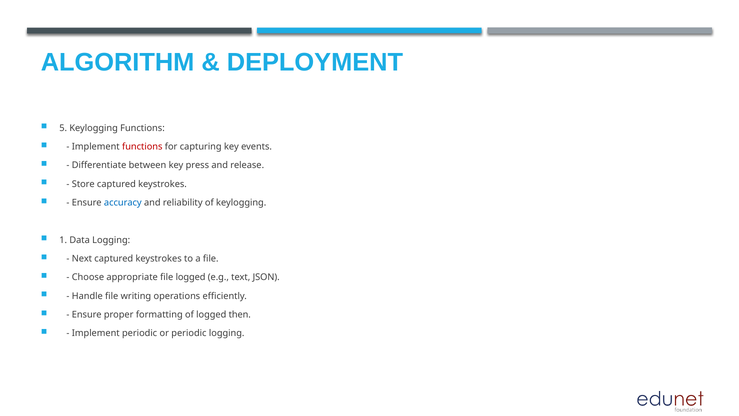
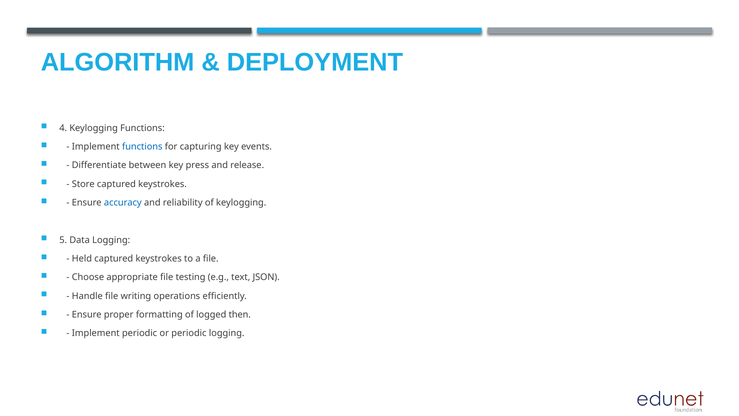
5: 5 -> 4
functions at (142, 147) colour: red -> blue
1: 1 -> 5
Next: Next -> Held
file logged: logged -> testing
